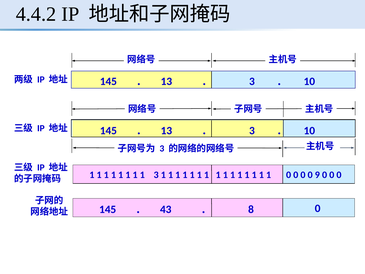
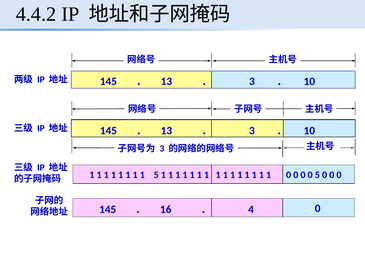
1 3: 3 -> 5
0 9: 9 -> 5
43: 43 -> 16
8: 8 -> 4
